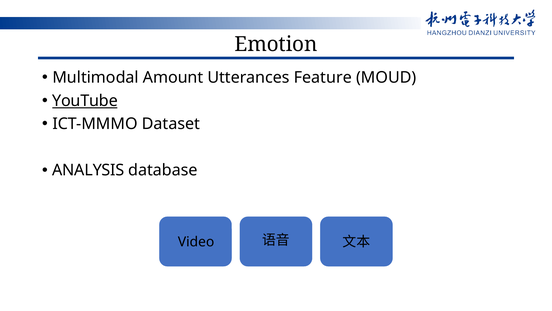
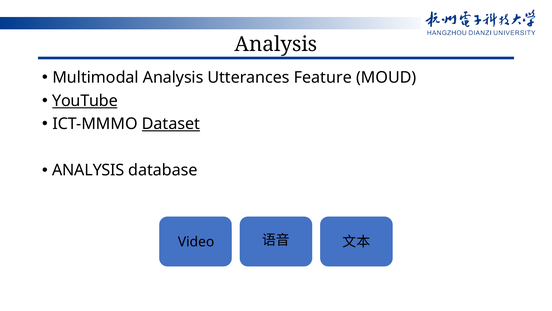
Emotion at (276, 44): Emotion -> Analysis
Multimodal Amount: Amount -> Analysis
Dataset underline: none -> present
